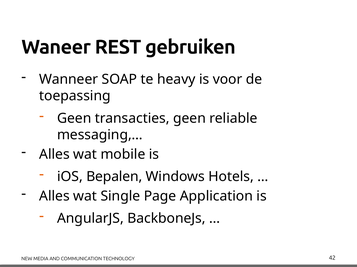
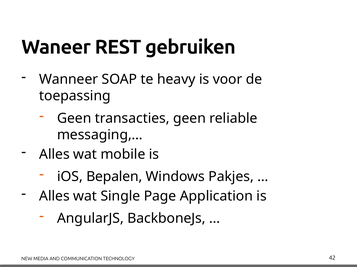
Hotels: Hotels -> Pakjes
